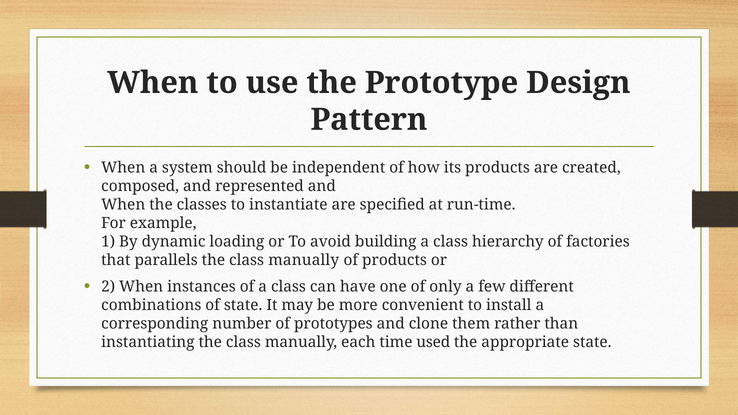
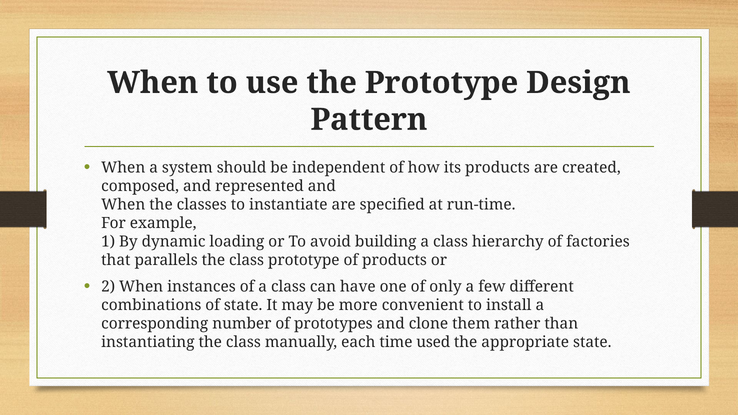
parallels the class manually: manually -> prototype
